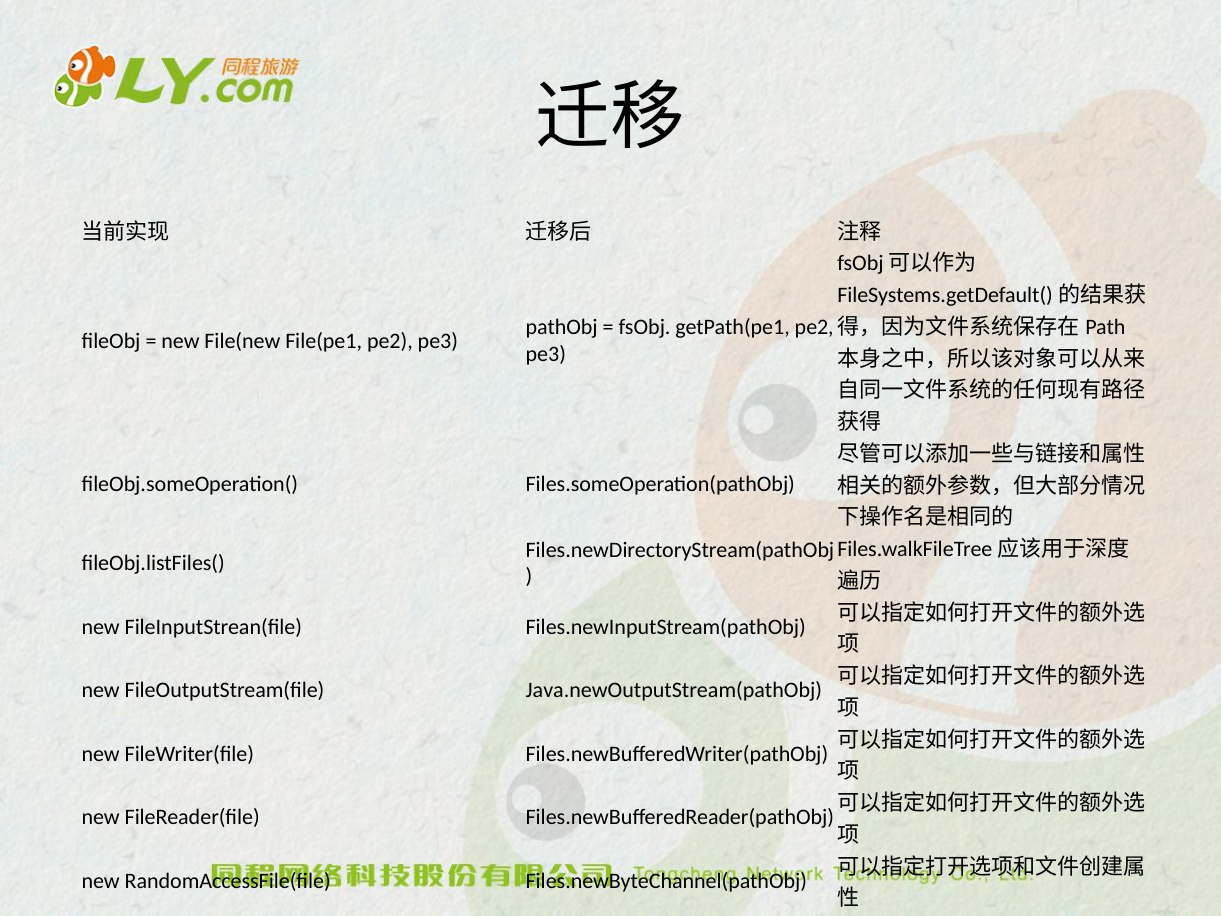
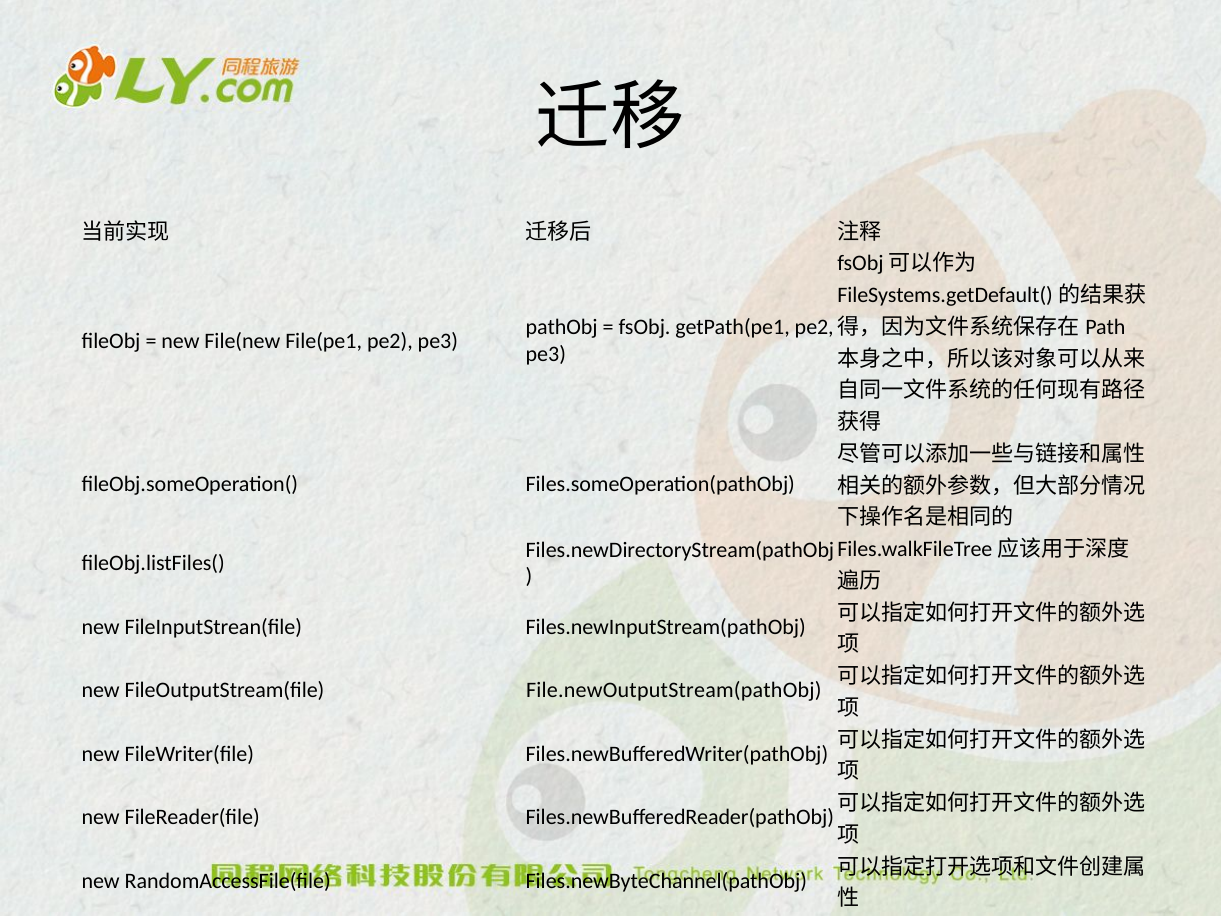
Java.newOutputStream(pathObj: Java.newOutputStream(pathObj -> File.newOutputStream(pathObj
